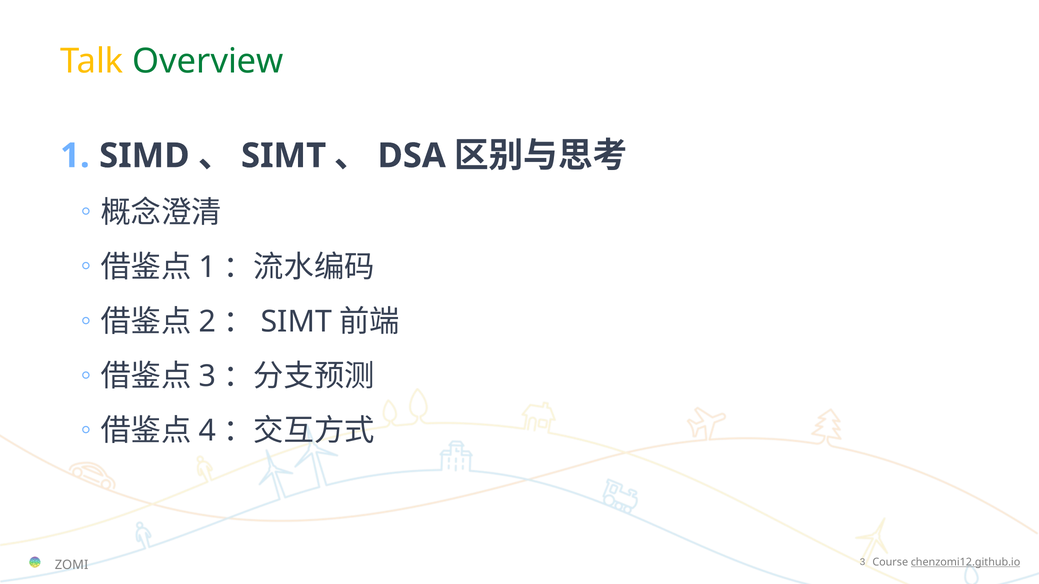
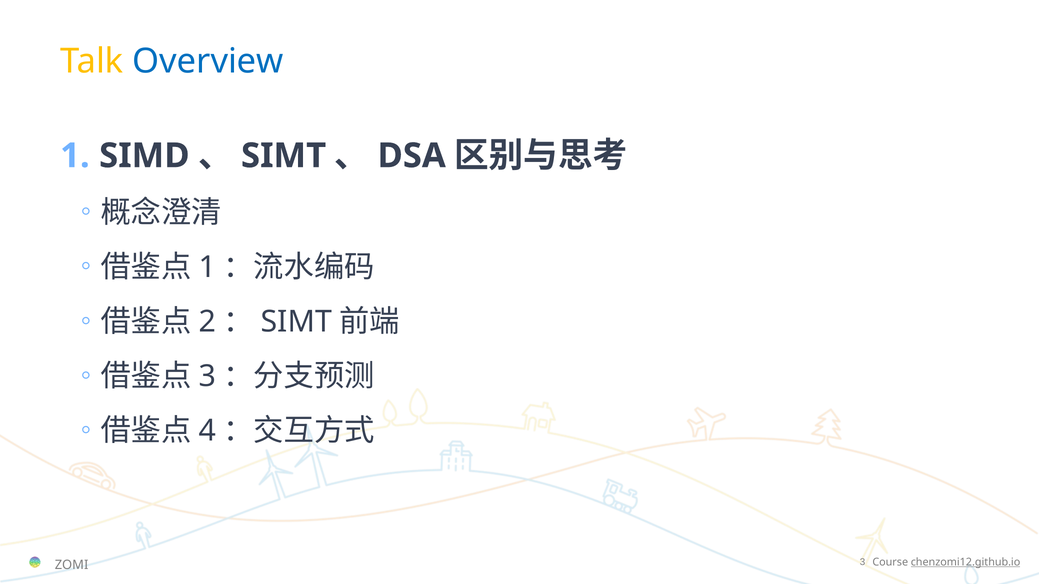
Overview colour: green -> blue
